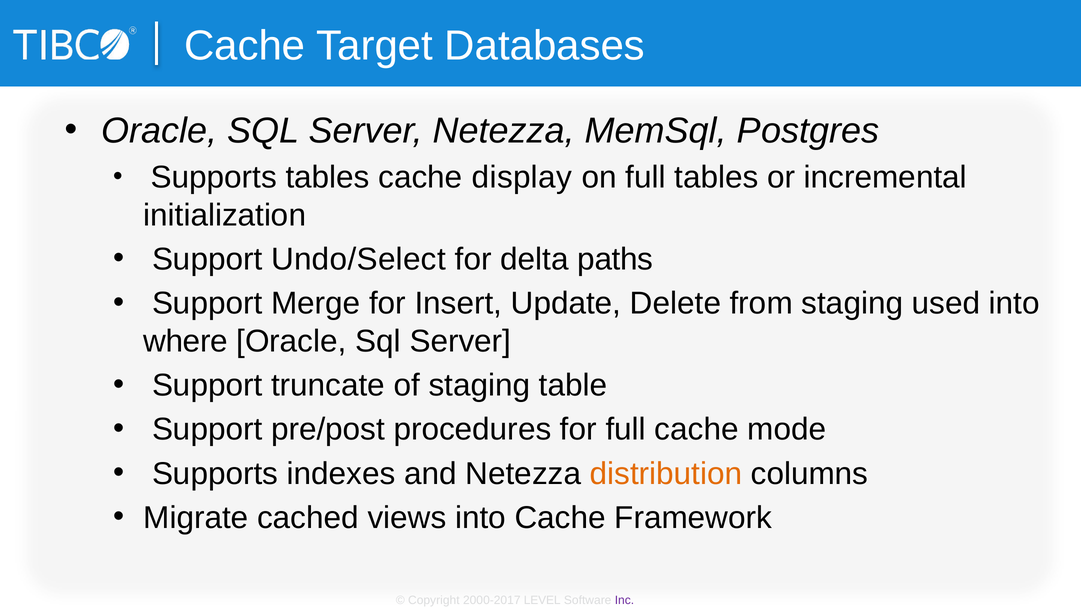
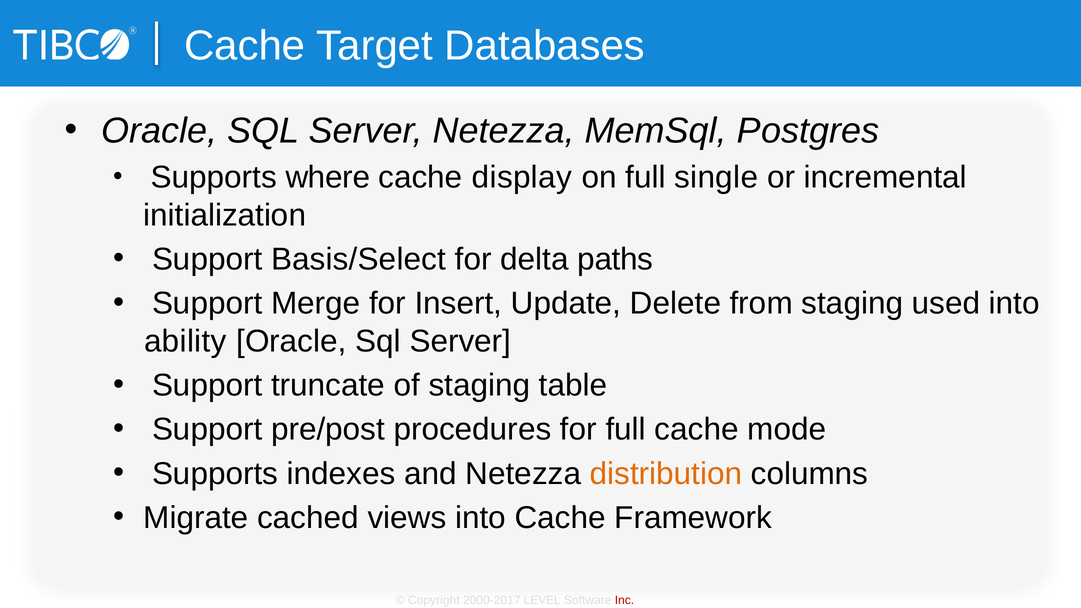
Supports tables: tables -> where
full tables: tables -> single
Undo/Select: Undo/Select -> Basis/Select
where: where -> ability
Inc colour: purple -> red
